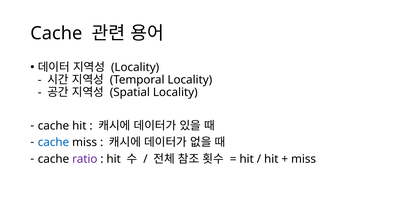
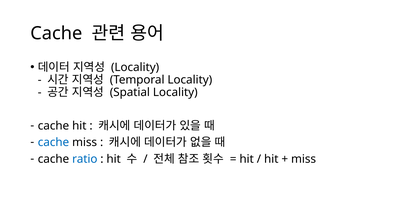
ratio colour: purple -> blue
